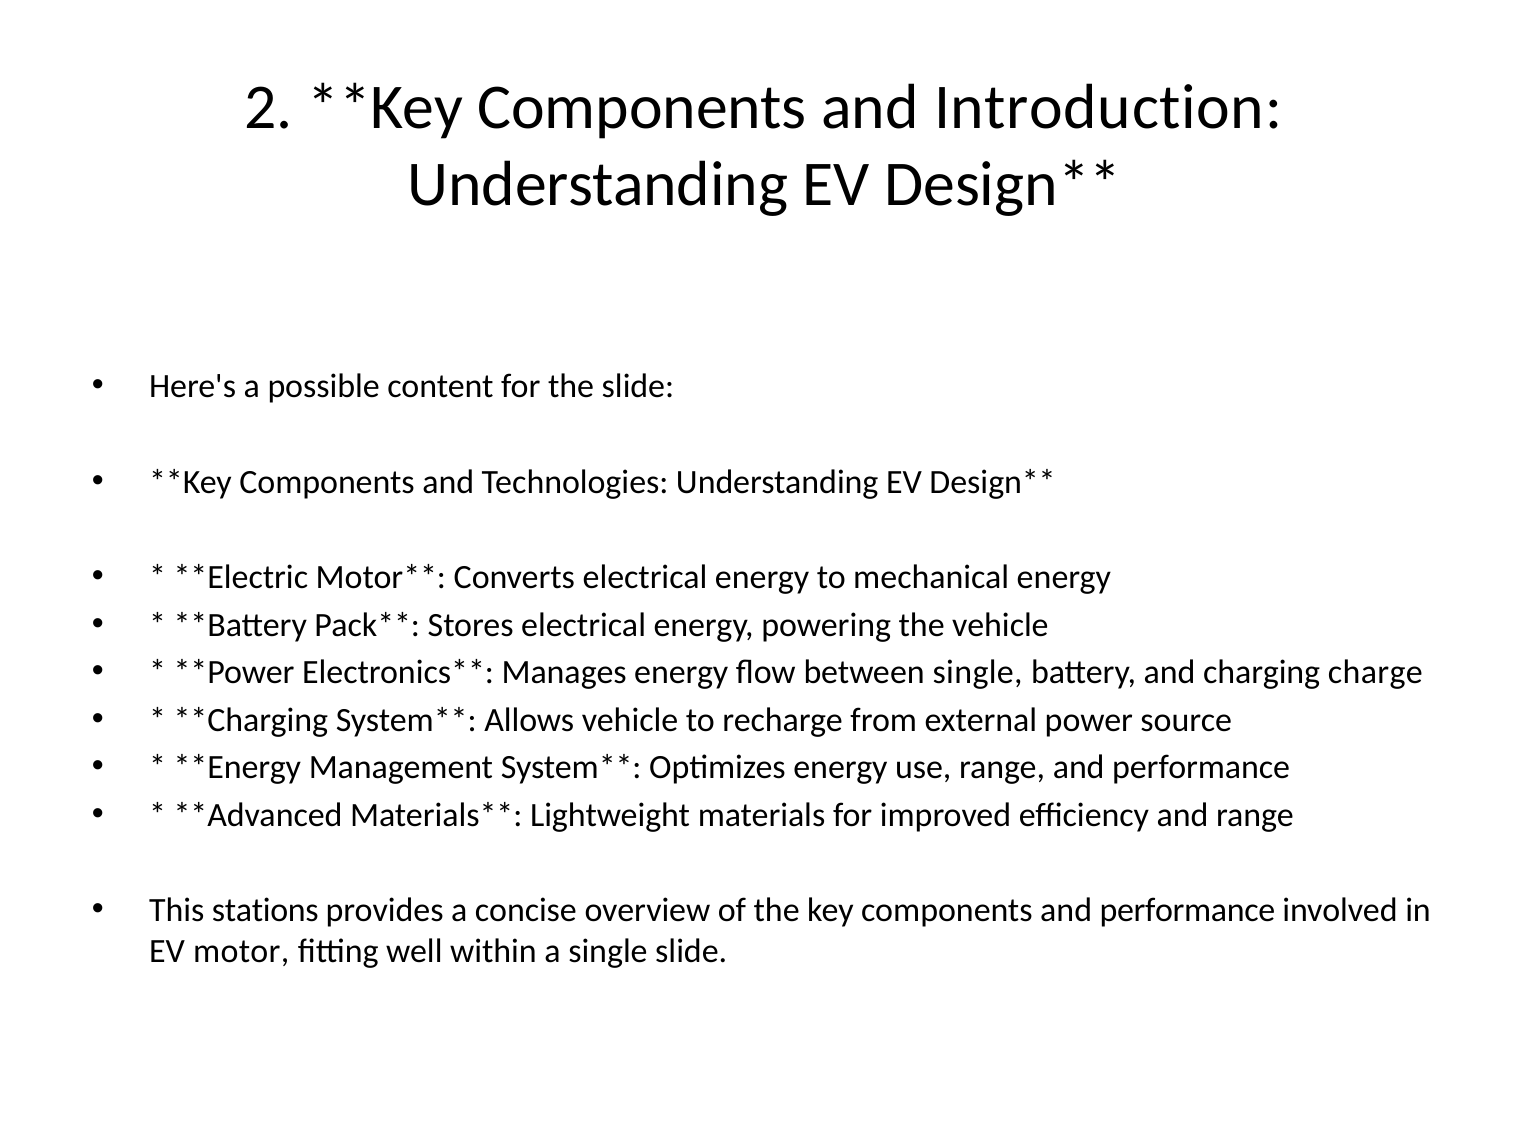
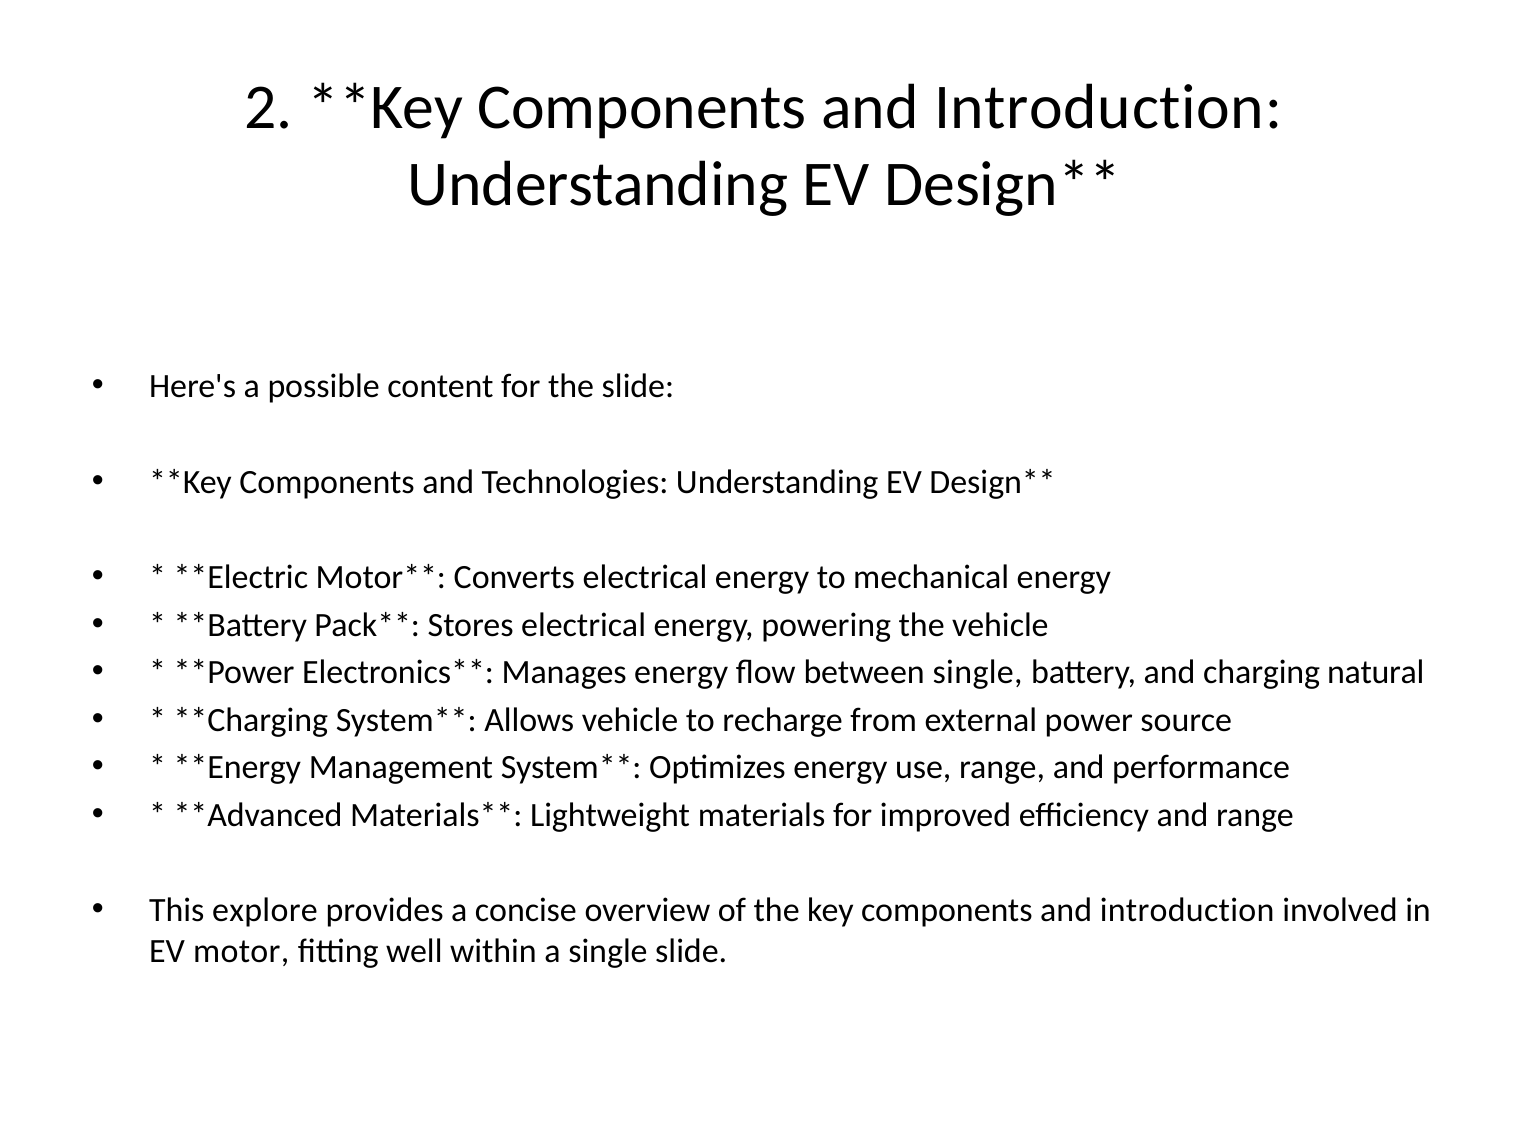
charge: charge -> natural
stations: stations -> explore
key components and performance: performance -> introduction
